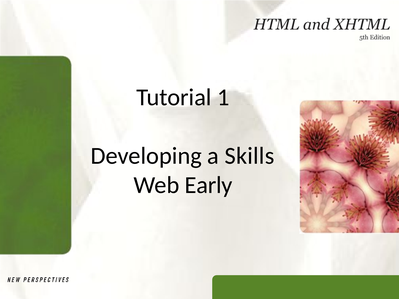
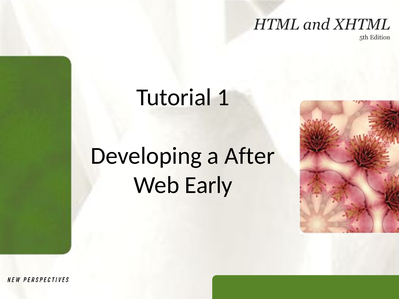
Skills: Skills -> After
